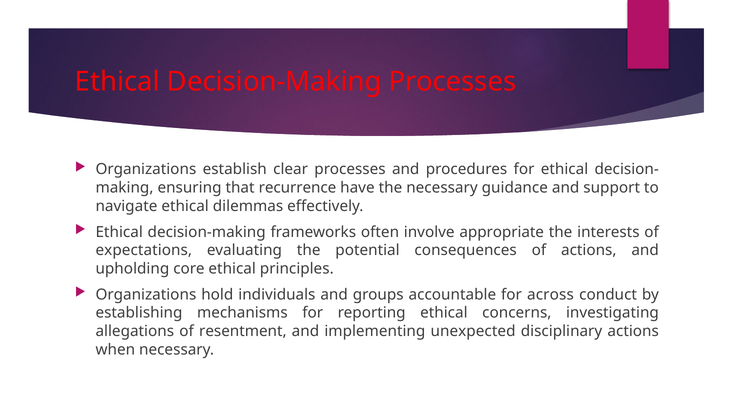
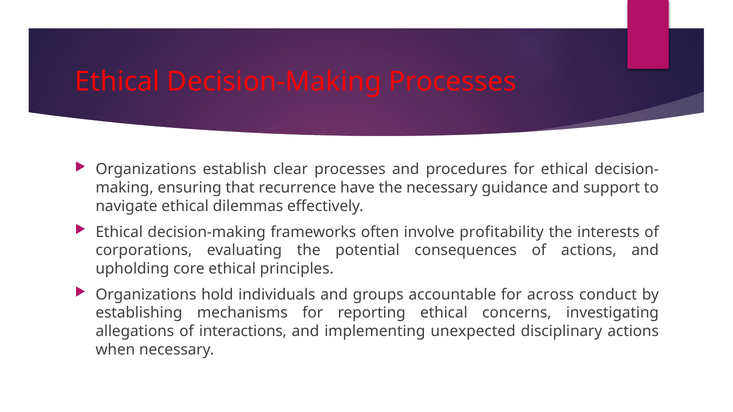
appropriate: appropriate -> profitability
expectations: expectations -> corporations
resentment: resentment -> interactions
